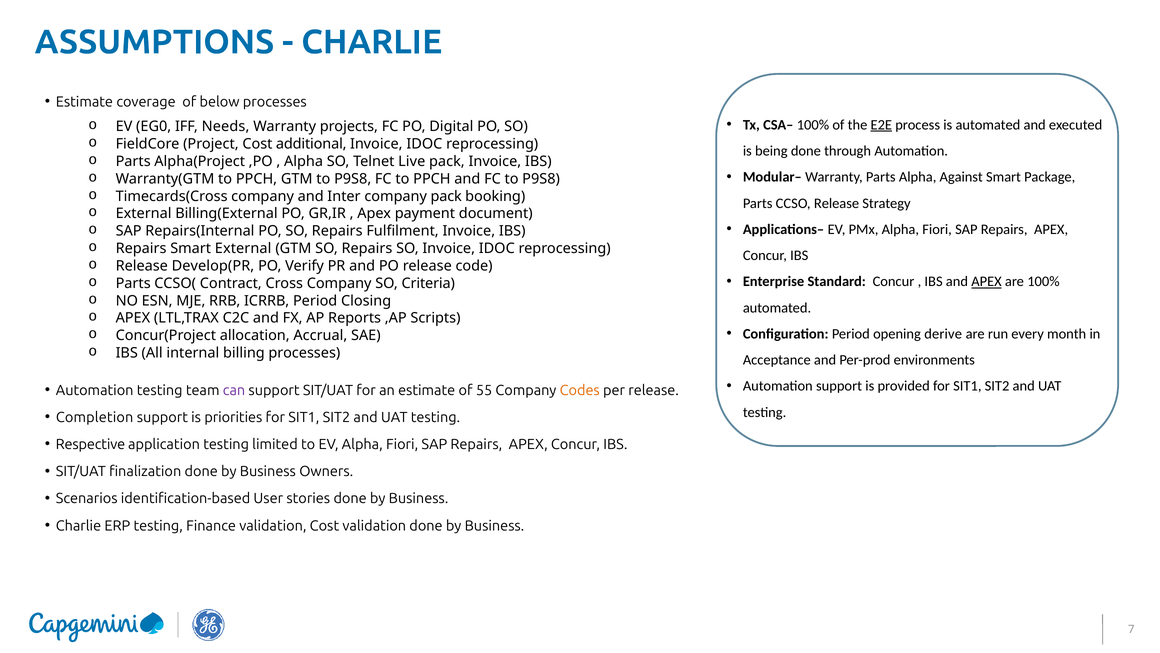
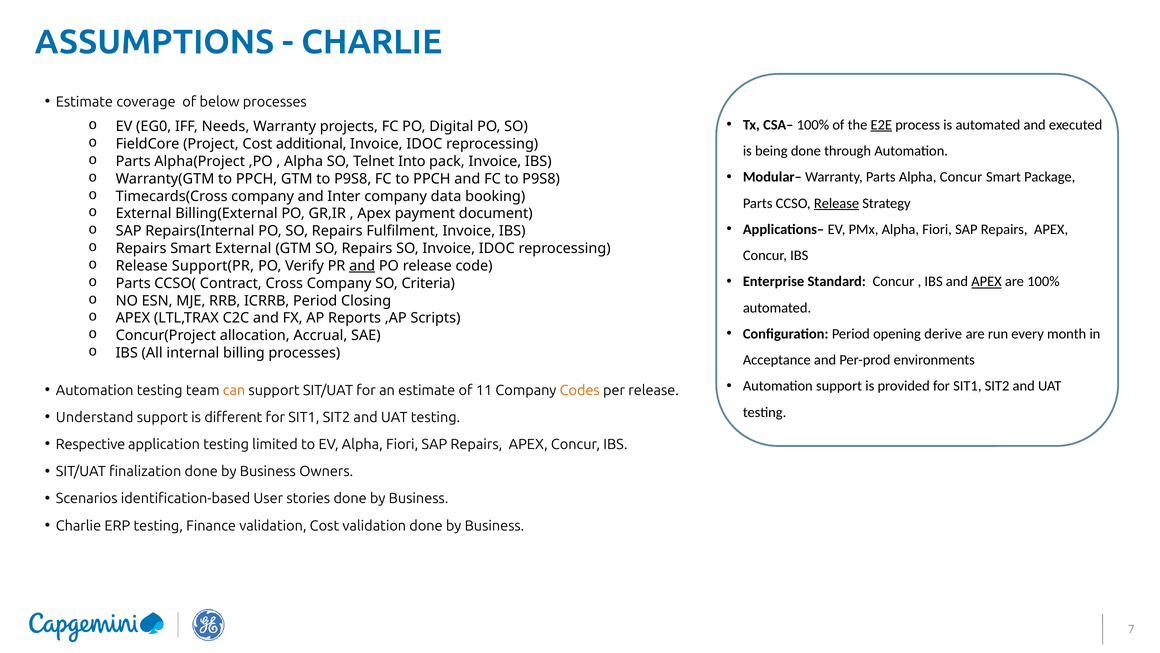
Live: Live -> Into
Alpha Against: Against -> Concur
company pack: pack -> data
Release at (837, 203) underline: none -> present
Develop(PR: Develop(PR -> Support(PR
and at (362, 266) underline: none -> present
can colour: purple -> orange
55: 55 -> 11
Completion: Completion -> Understand
priorities: priorities -> different
